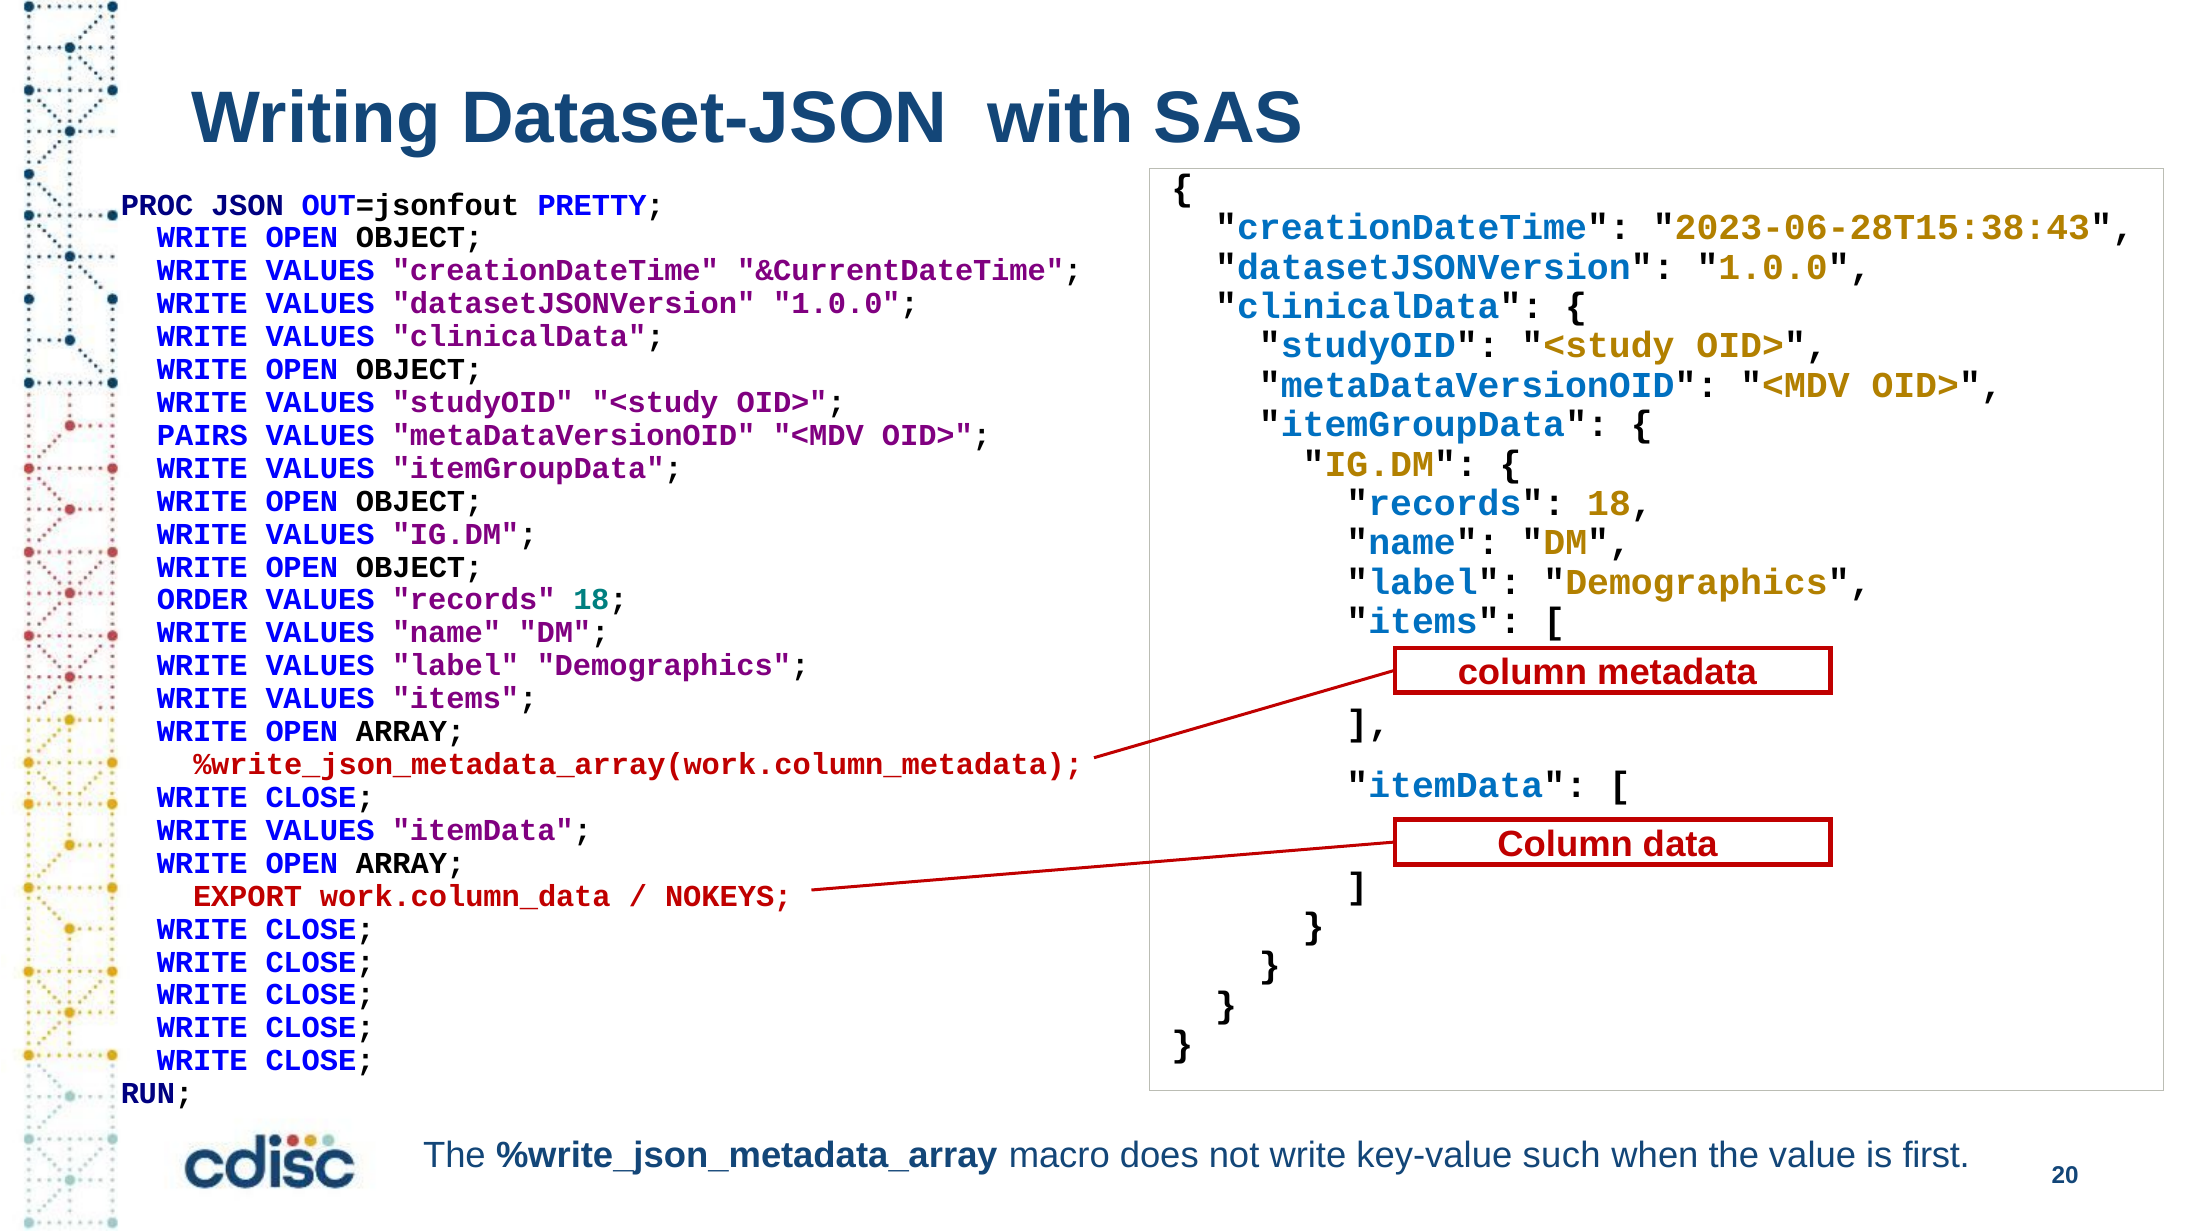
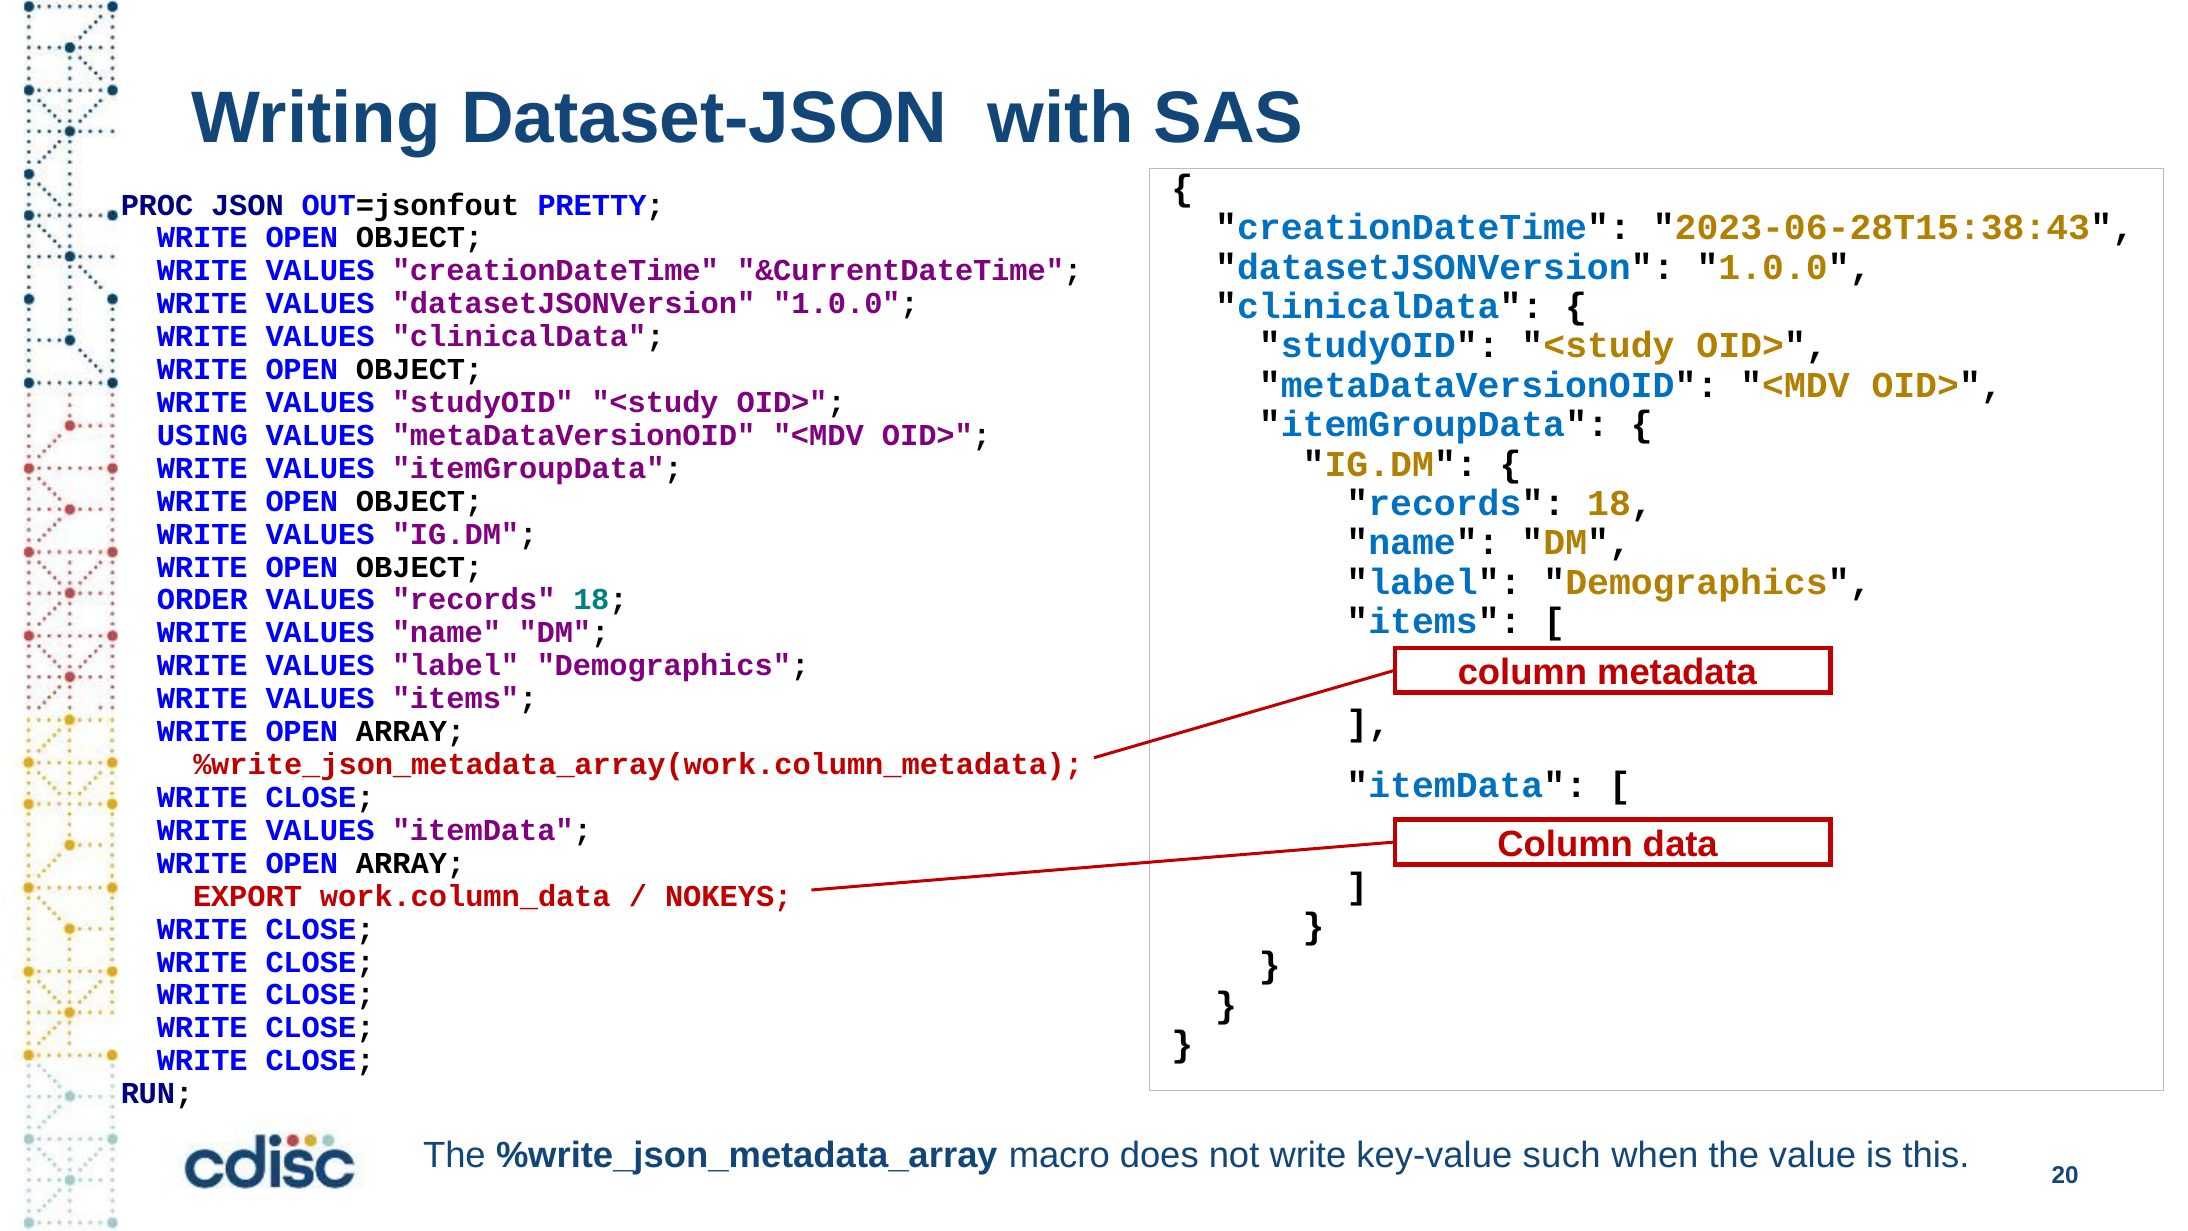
PAIRS: PAIRS -> USING
first: first -> this
